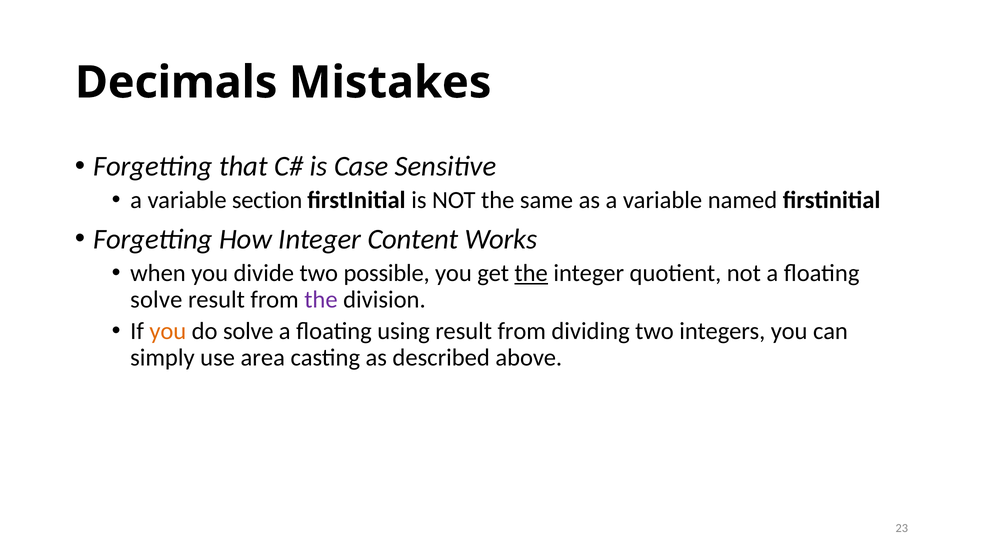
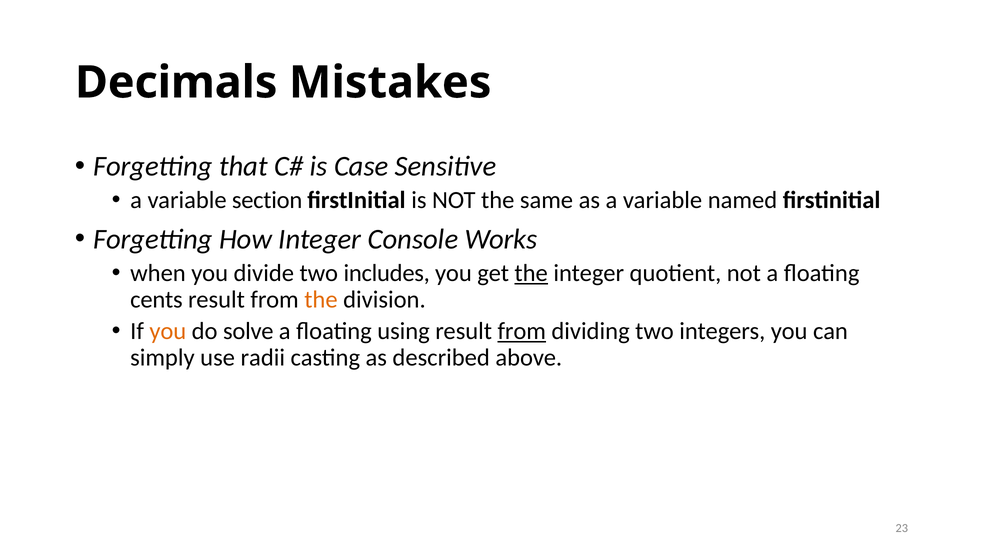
Content: Content -> Console
possible: possible -> includes
solve at (156, 299): solve -> cents
the at (321, 299) colour: purple -> orange
from at (522, 331) underline: none -> present
area: area -> radii
